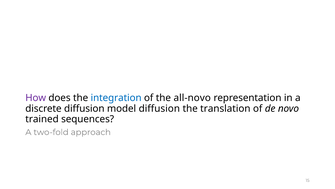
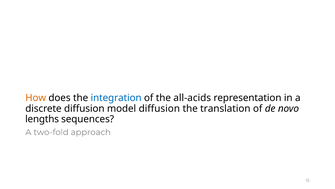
How colour: purple -> orange
all-novo: all-novo -> all-acids
trained: trained -> lengths
